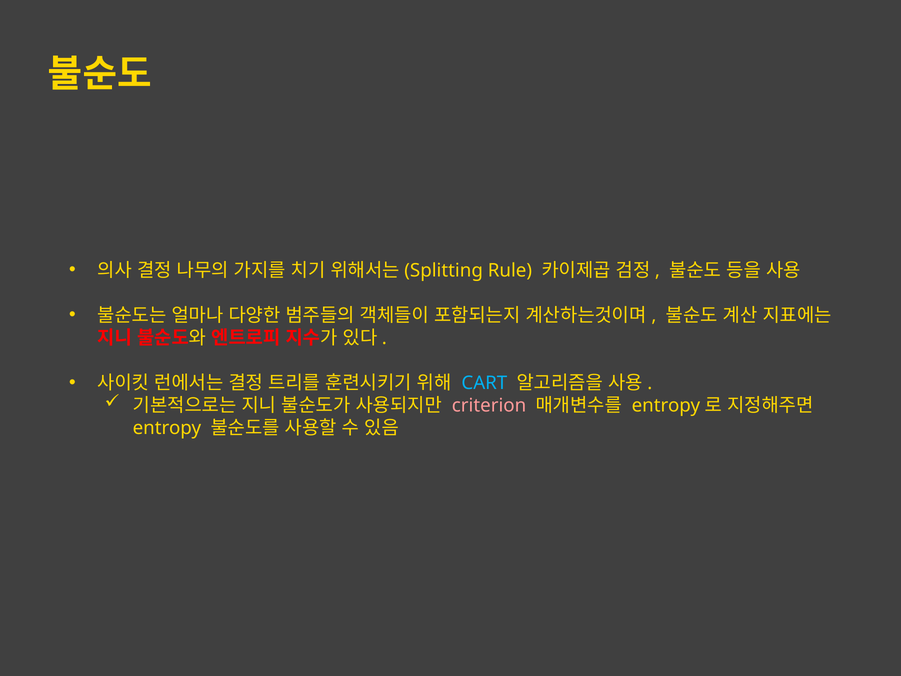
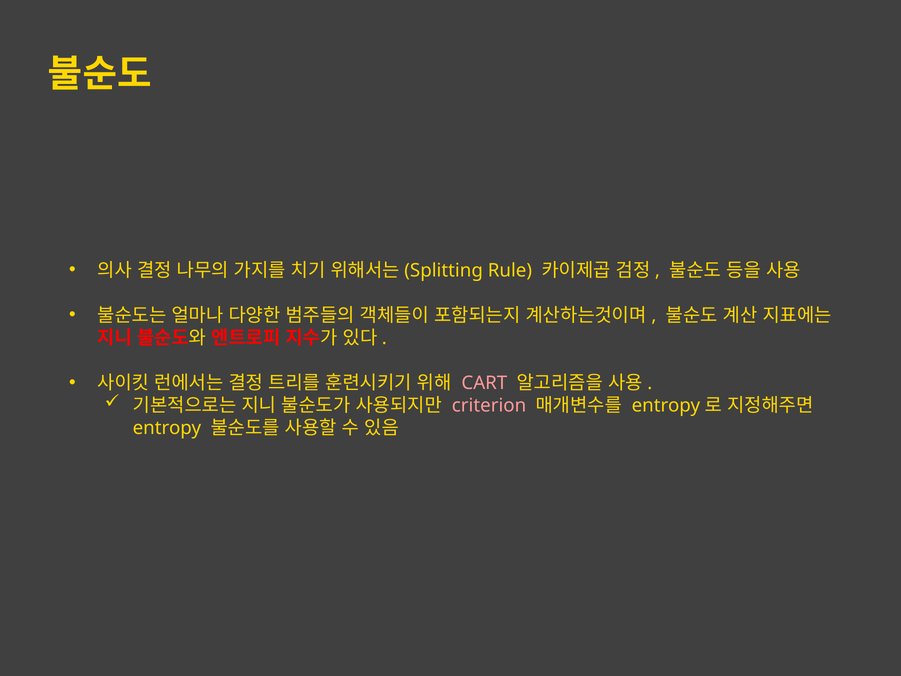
CART colour: light blue -> pink
